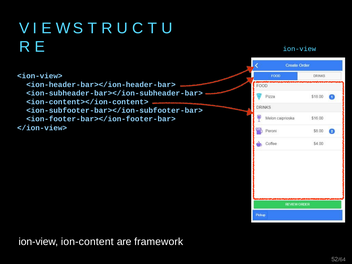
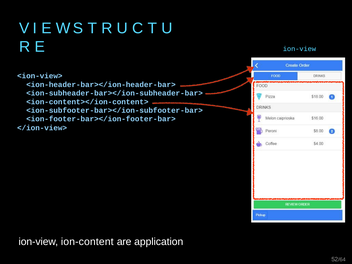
framework: framework -> application
